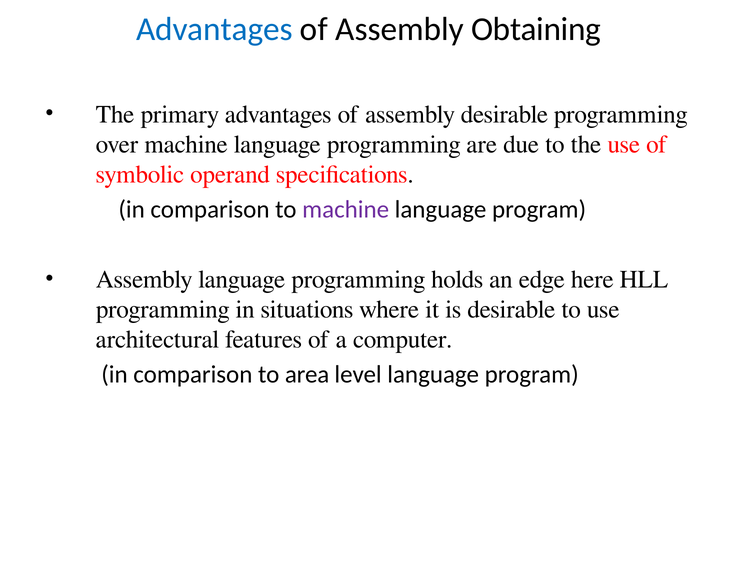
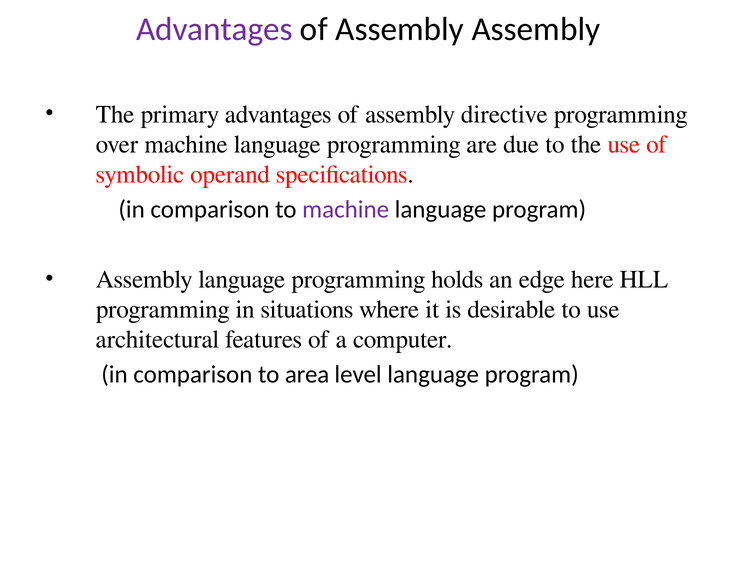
Advantages at (214, 29) colour: blue -> purple
Assembly Obtaining: Obtaining -> Assembly
assembly desirable: desirable -> directive
